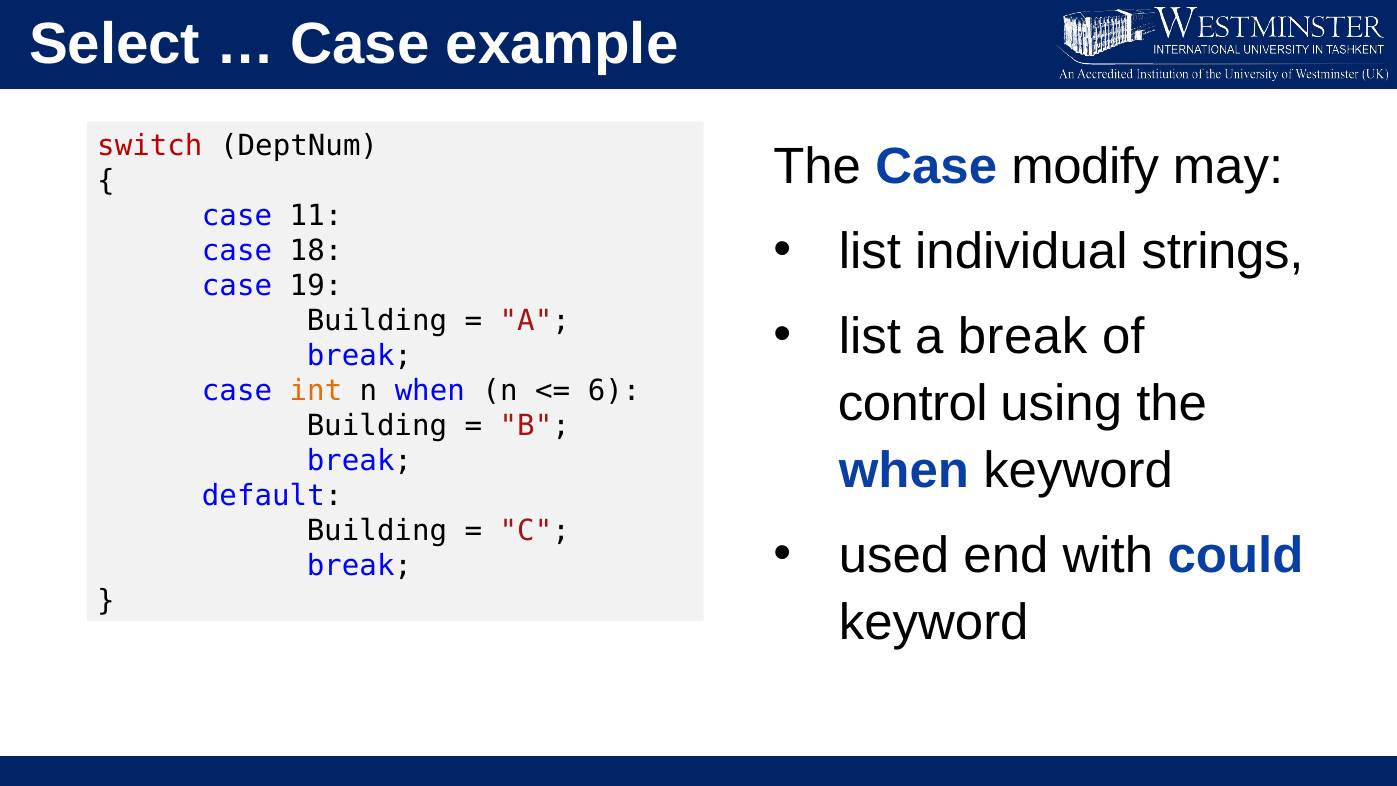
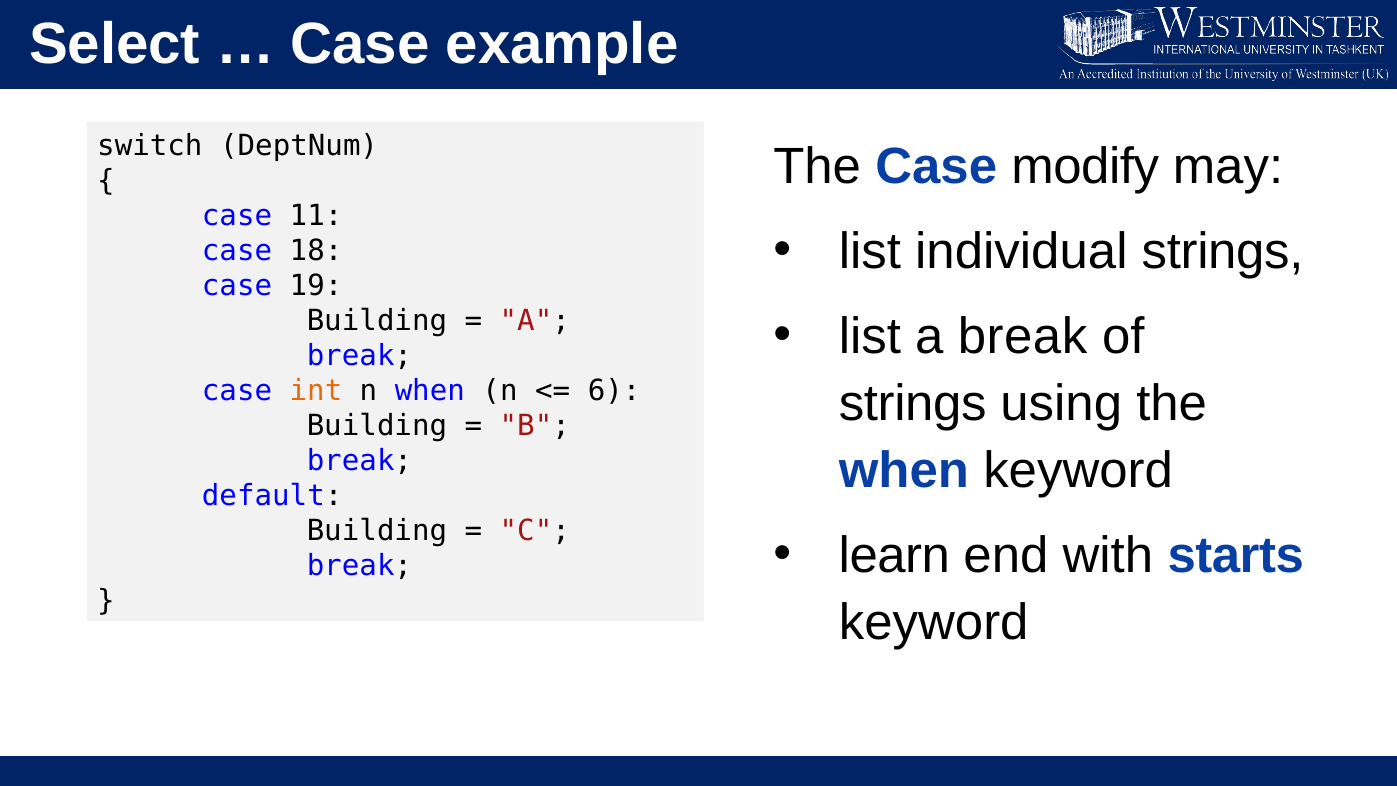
switch colour: red -> black
control at (913, 404): control -> strings
used: used -> learn
could: could -> starts
